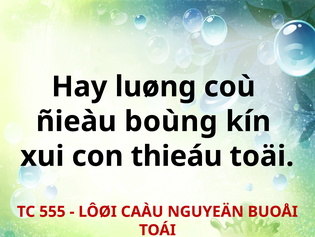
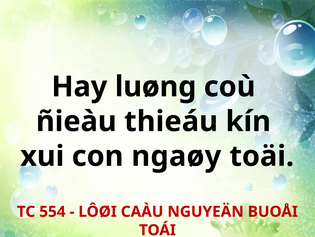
boùng: boùng -> thieáu
thieáu: thieáu -> ngaøy
555: 555 -> 554
